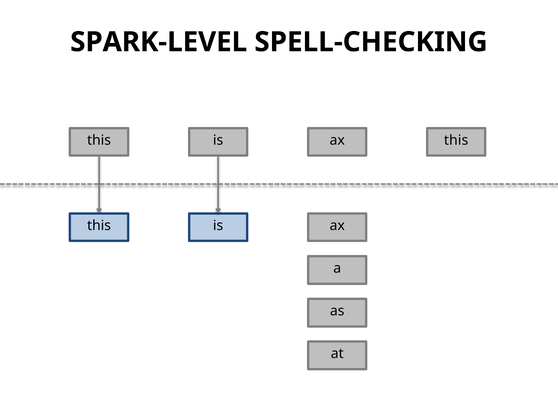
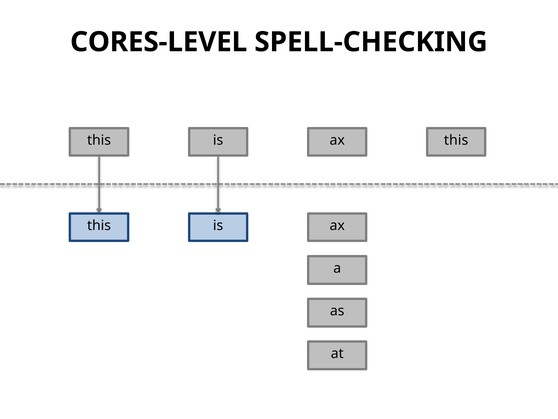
SPARK-LEVEL: SPARK-LEVEL -> CORES-LEVEL
